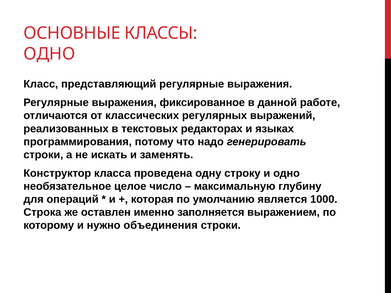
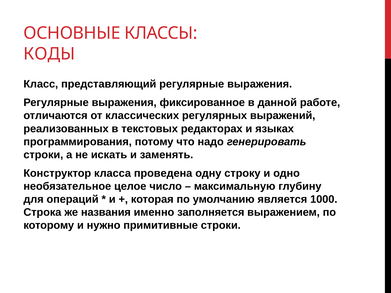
ОДНО at (49, 54): ОДНО -> КОДЫ
оставлен: оставлен -> названия
объединения: объединения -> примитивные
